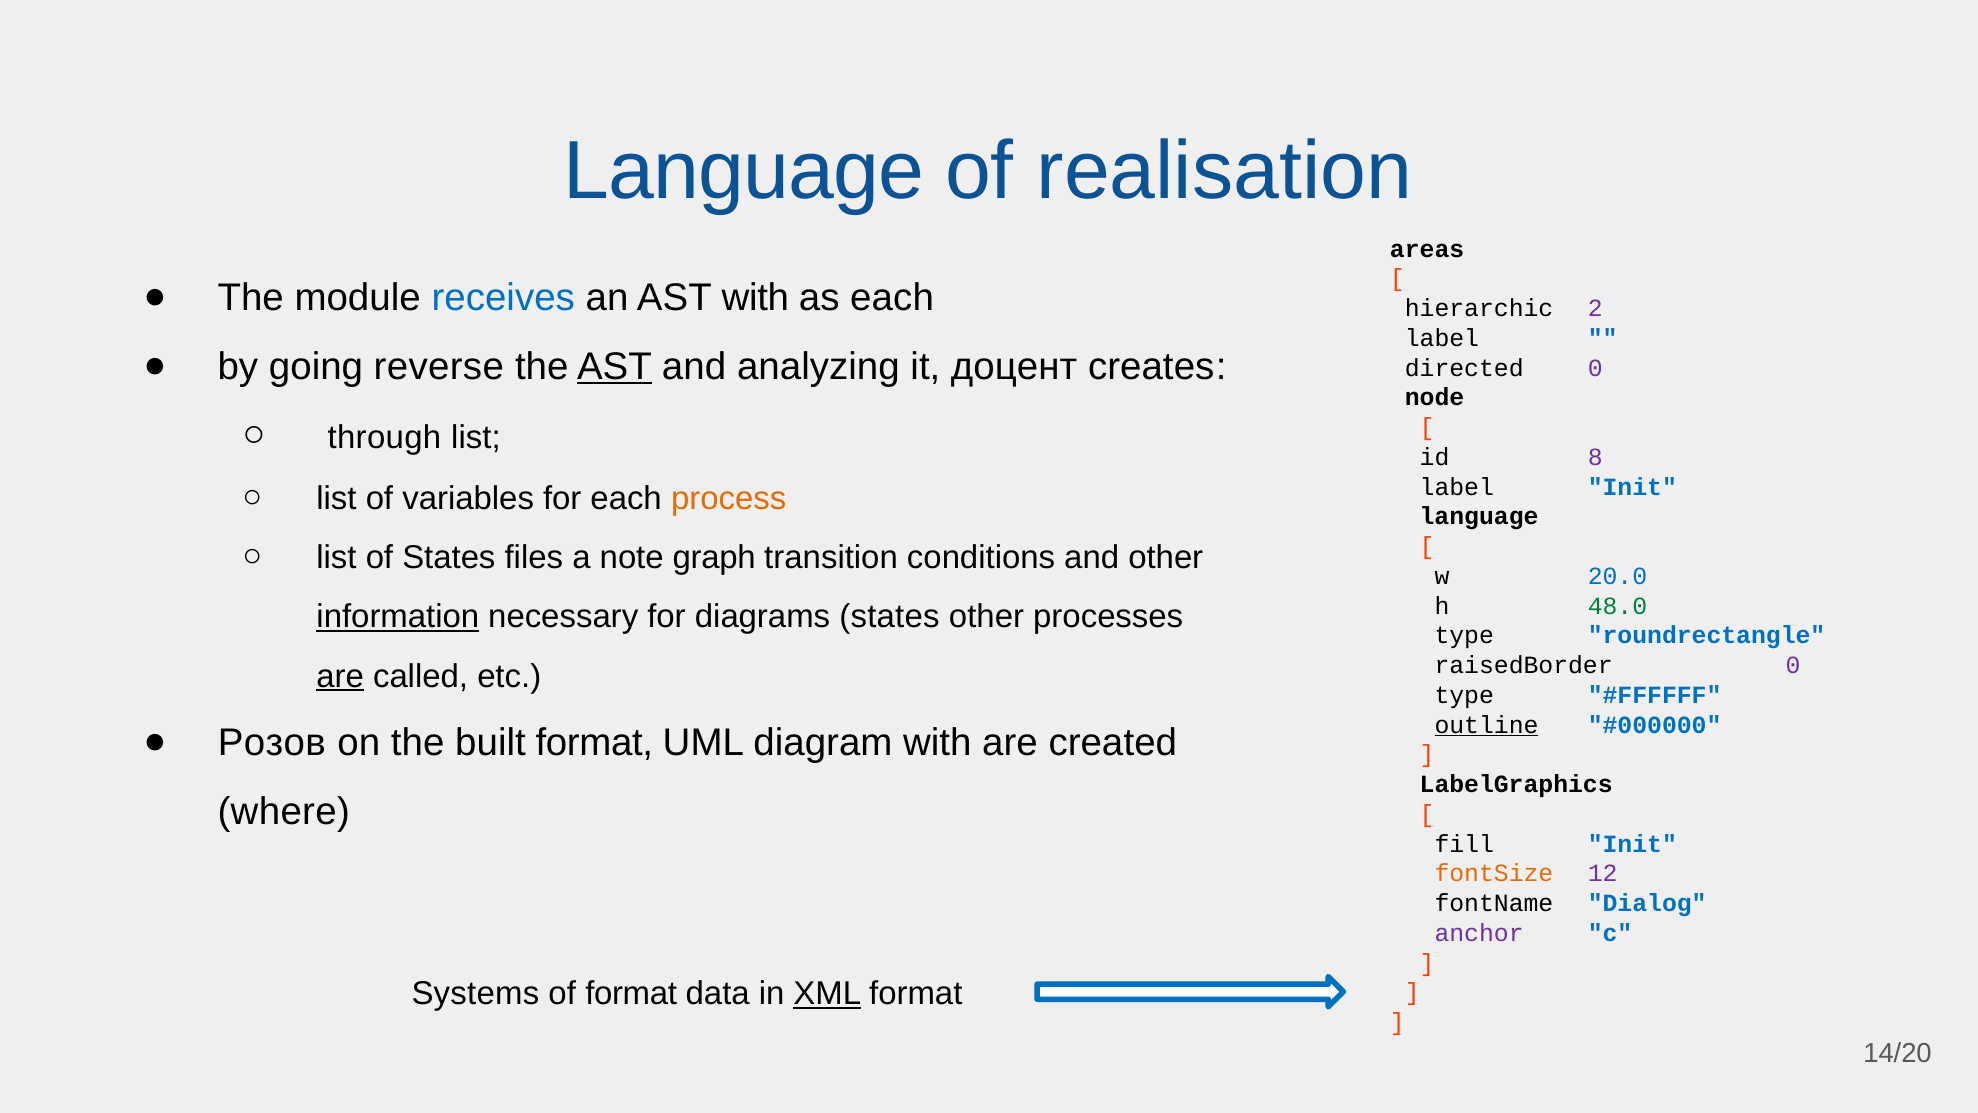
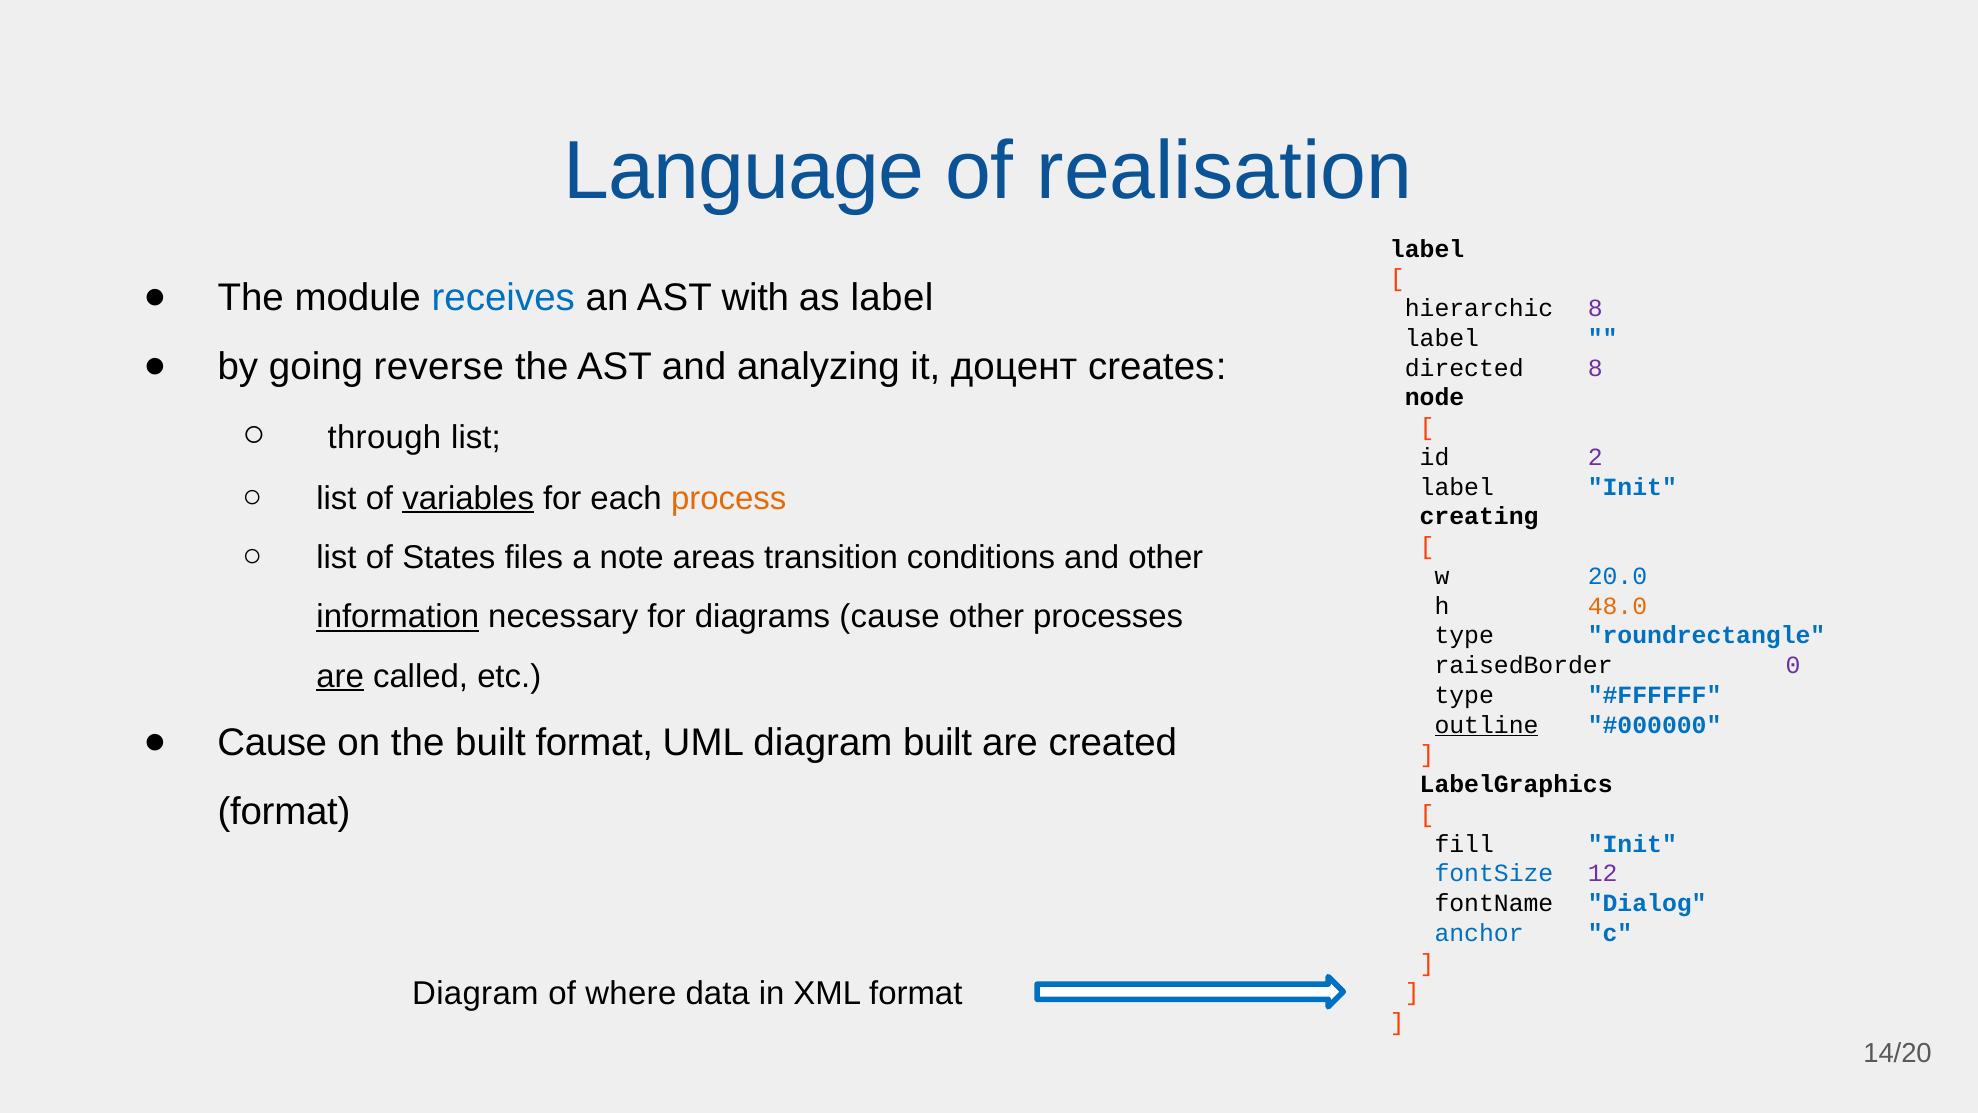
areas at (1427, 249): areas -> label
as each: each -> label
hierarchic 2: 2 -> 8
AST at (614, 367) underline: present -> none
directed 0: 0 -> 8
8: 8 -> 2
variables underline: none -> present
language at (1479, 517): language -> creating
graph: graph -> areas
48.0 colour: green -> orange
diagrams states: states -> cause
Розов at (272, 742): Розов -> Cause
diagram with: with -> built
where at (284, 812): where -> format
fontSize colour: orange -> blue
anchor colour: purple -> blue
Systems at (475, 993): Systems -> Diagram
of format: format -> where
XML underline: present -> none
